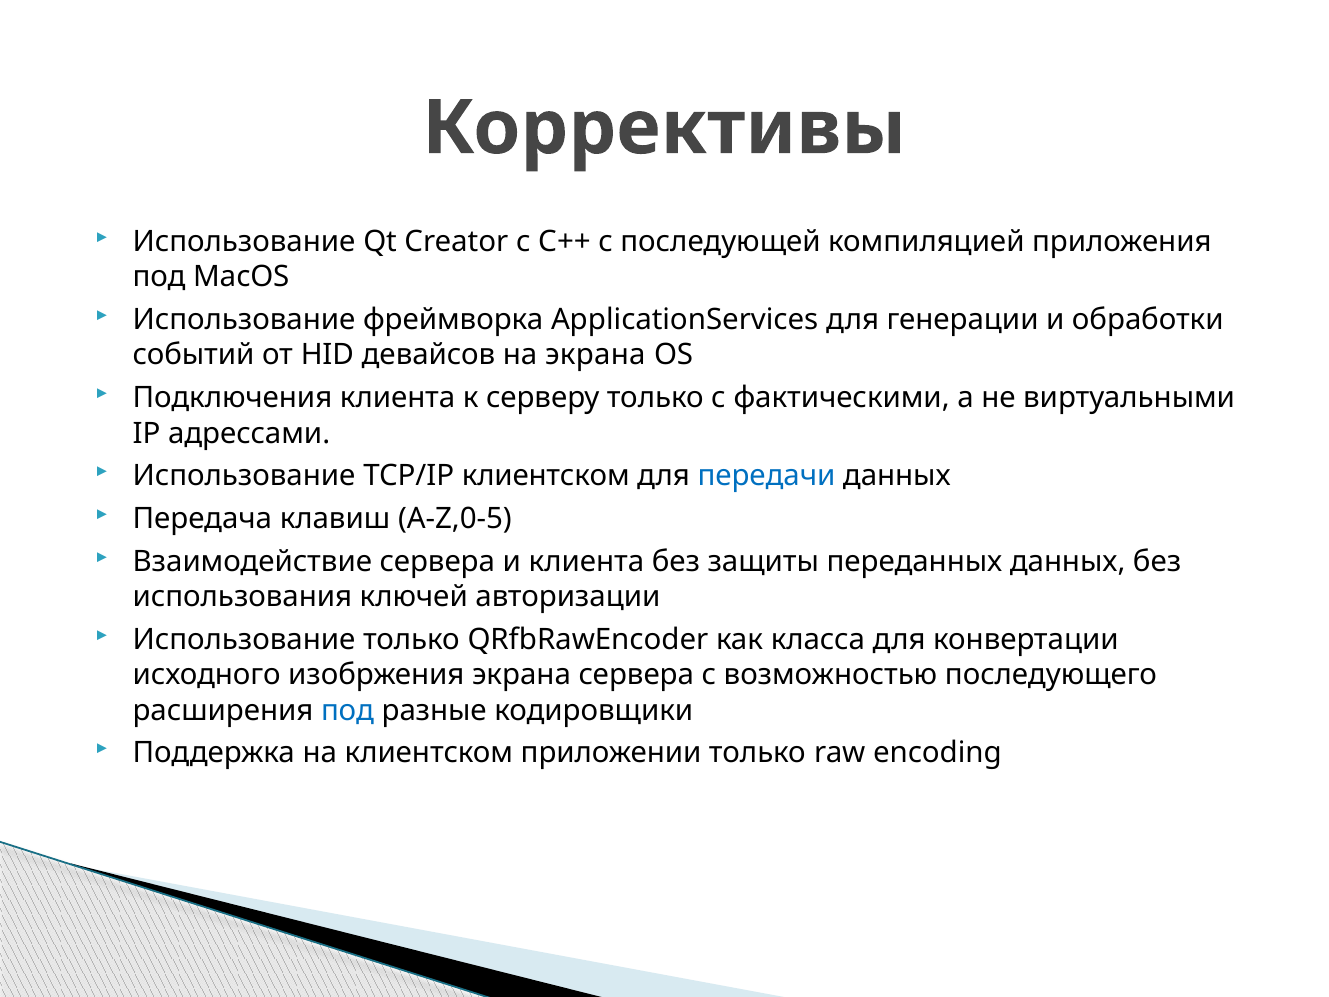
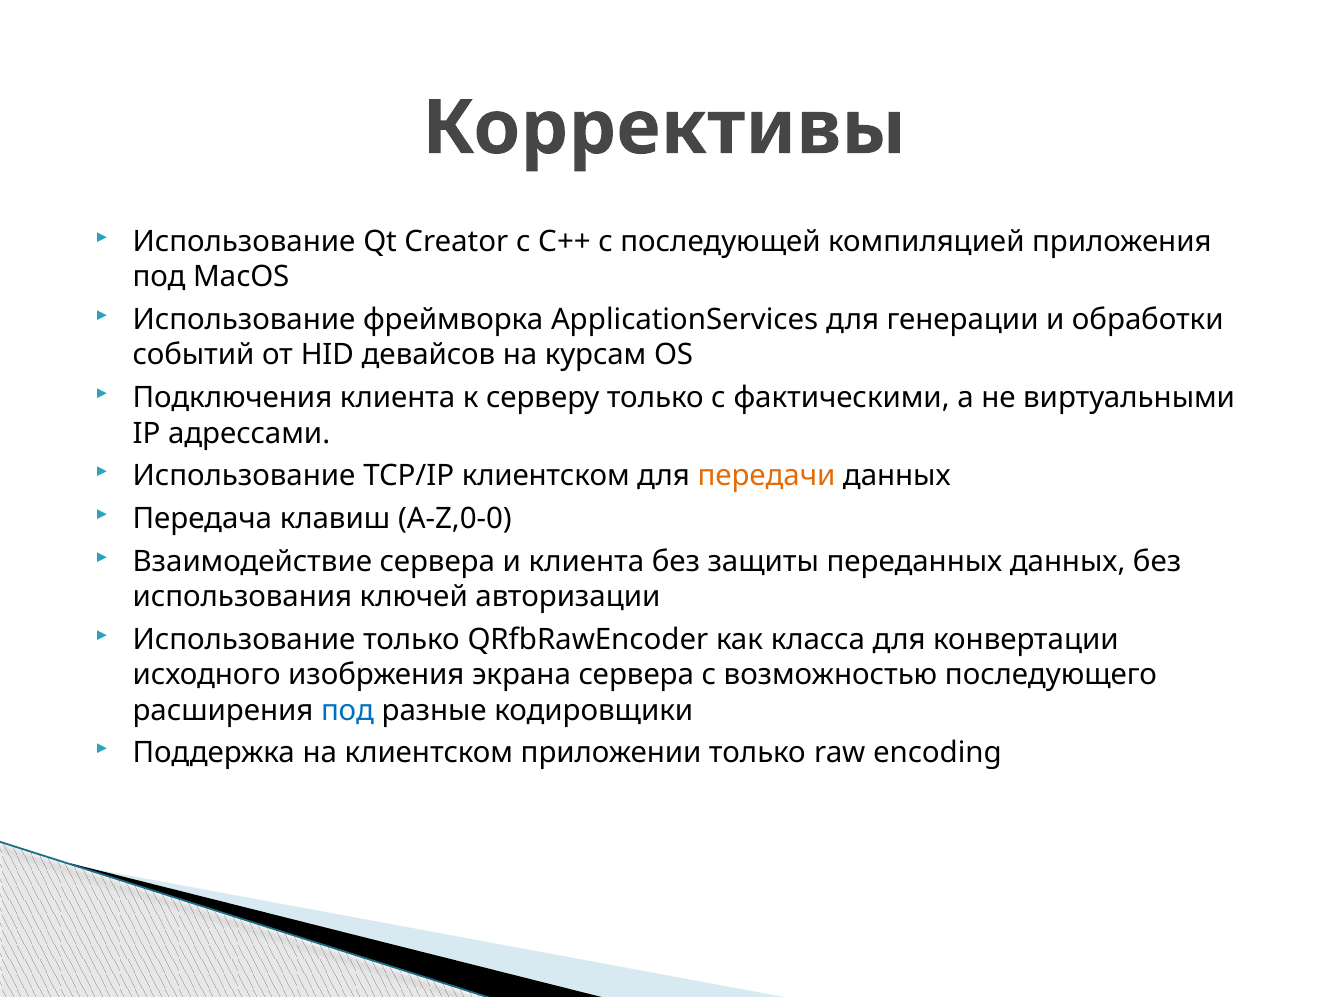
на экрана: экрана -> курсам
передачи colour: blue -> orange
A-Z,0-5: A-Z,0-5 -> A-Z,0-0
